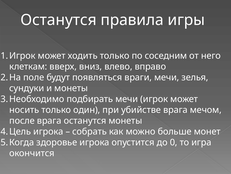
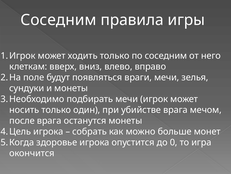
Останутся at (59, 20): Останутся -> Соседним
